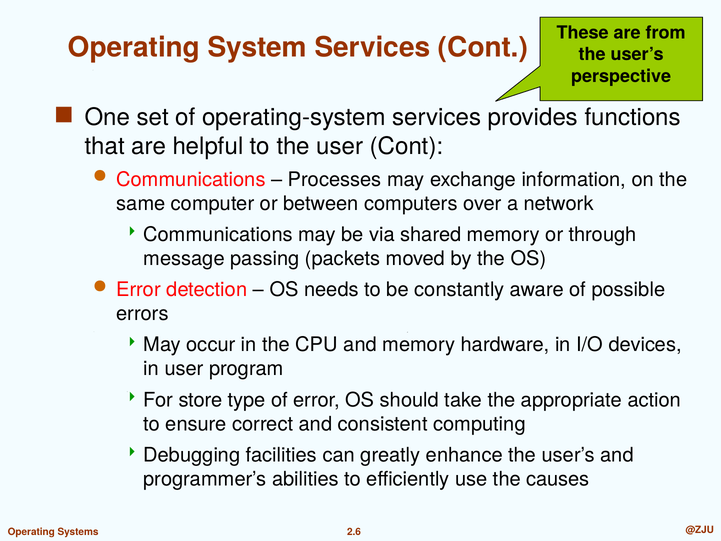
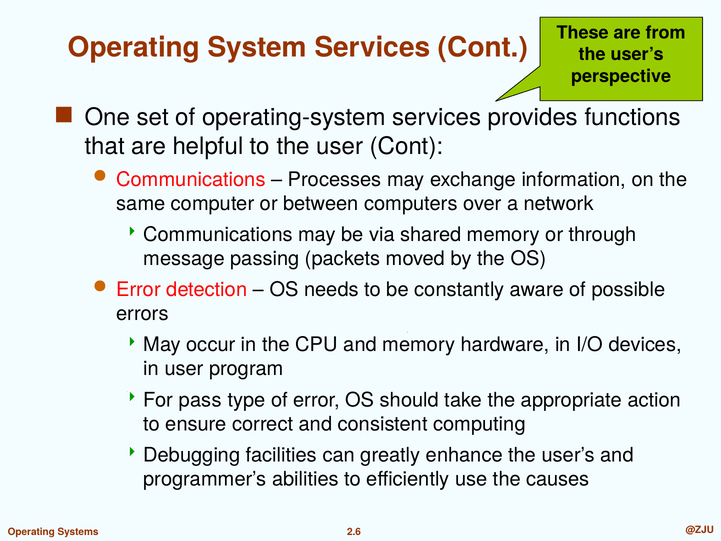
store: store -> pass
